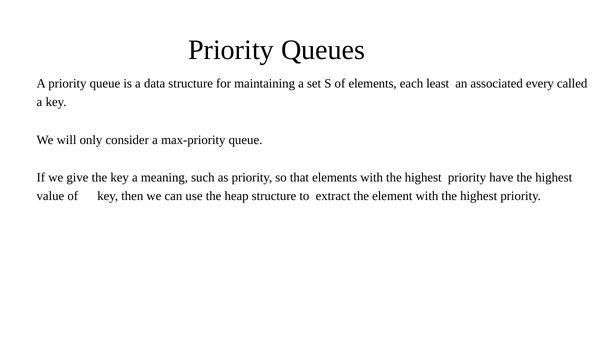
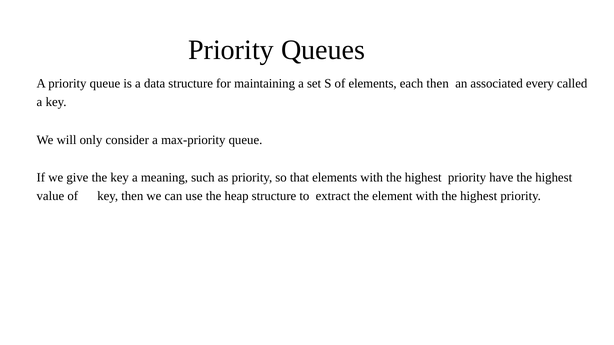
each least: least -> then
